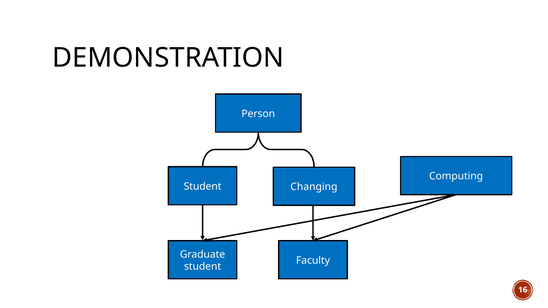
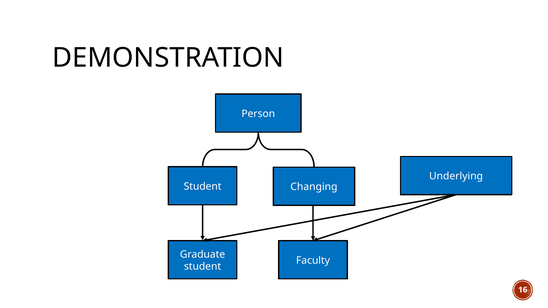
Computing: Computing -> Underlying
